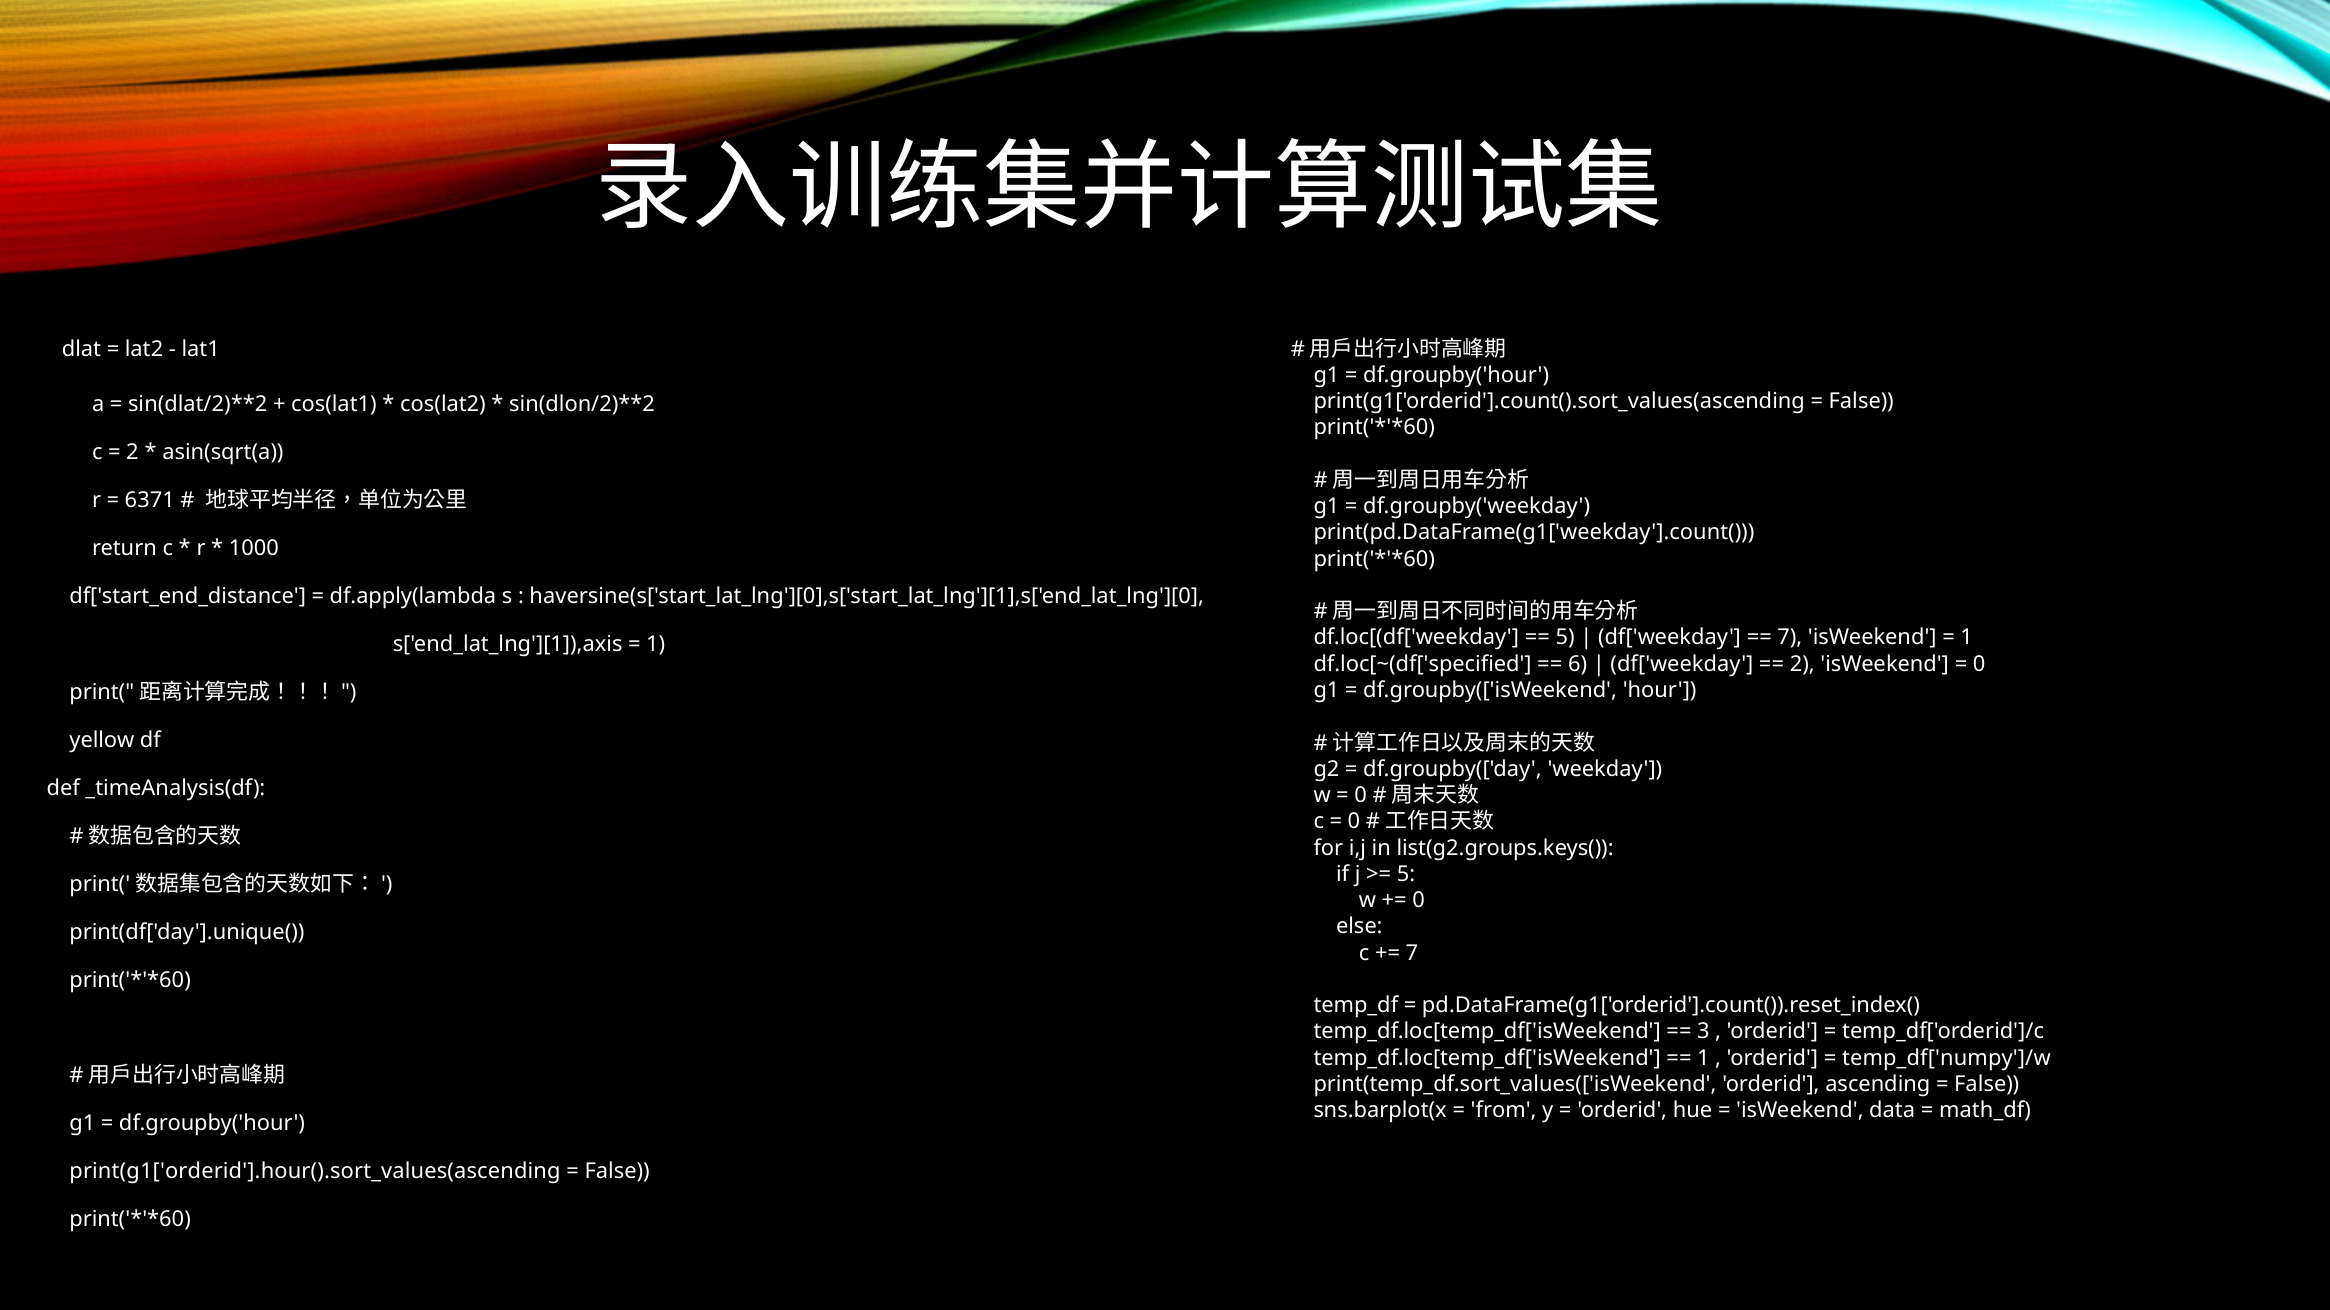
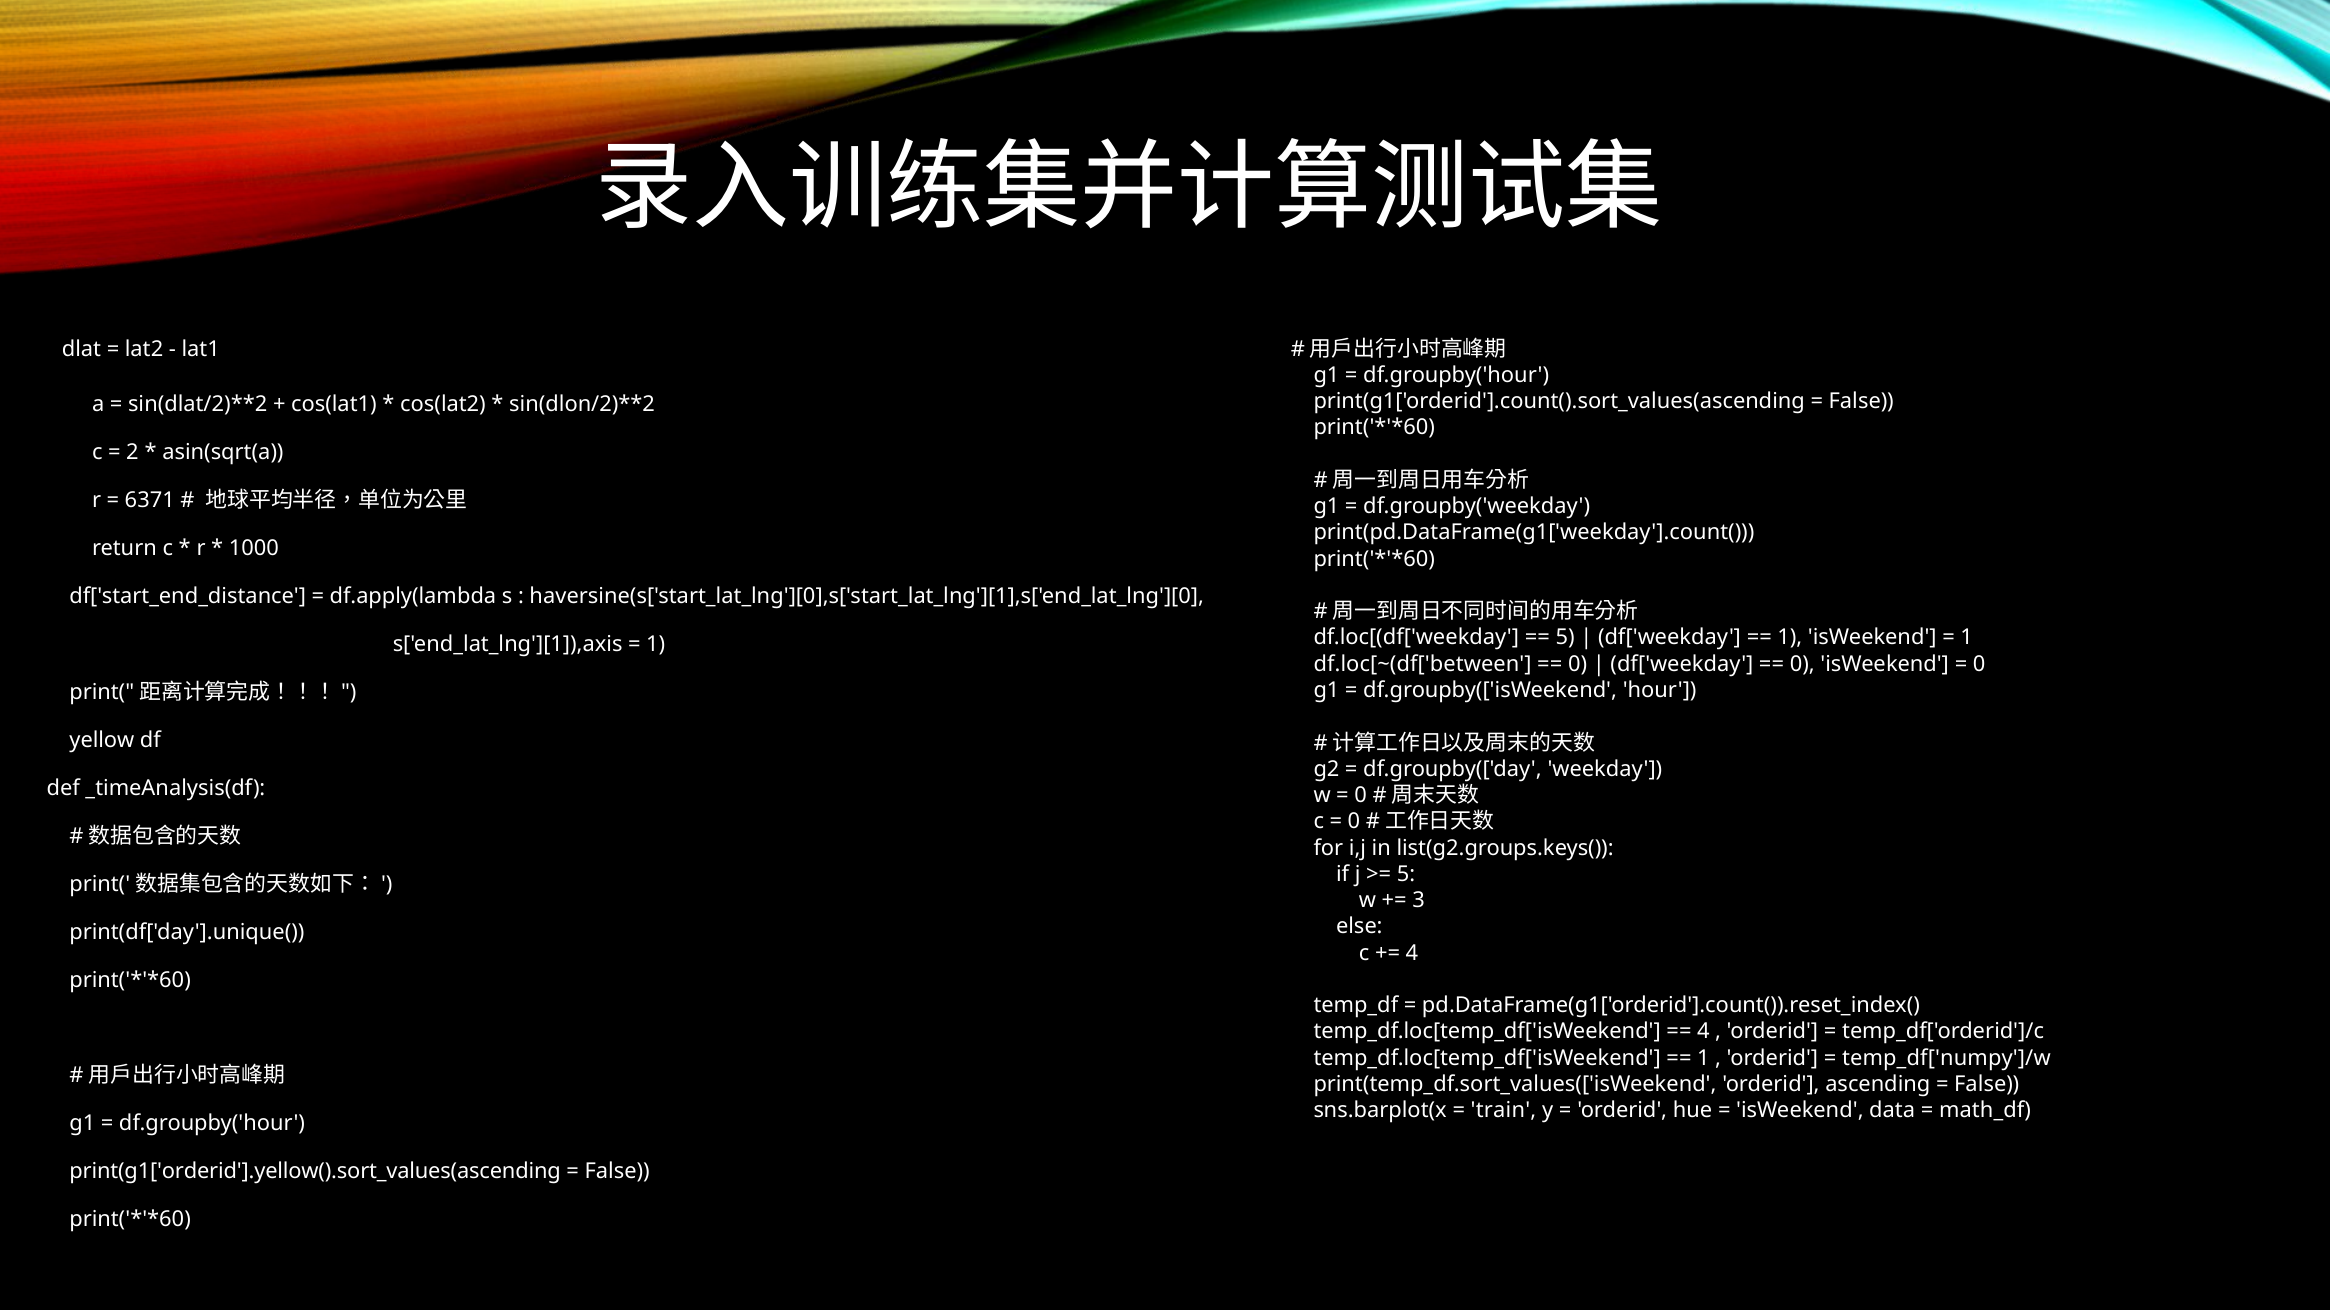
7 at (1790, 638): 7 -> 1
df.loc[~(df['specified: df.loc[~(df['specified -> df.loc[~(df['between
6 at (1578, 664): 6 -> 0
2 at (1802, 664): 2 -> 0
0 at (1419, 901): 0 -> 3
7 at (1412, 953): 7 -> 4
3 at (1703, 1032): 3 -> 4
from: from -> train
print(g1['orderid'].hour().sort_values(ascending: print(g1['orderid'].hour().sort_values(ascending -> print(g1['orderid'].yellow().sort_values(ascending
